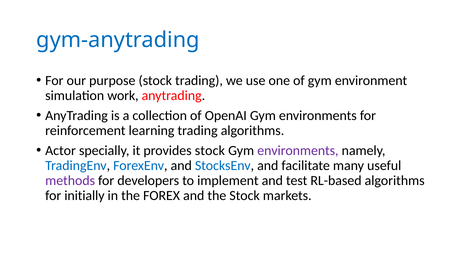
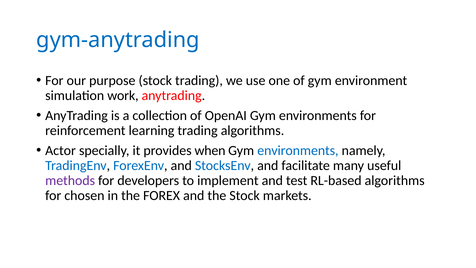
provides stock: stock -> when
environments at (298, 150) colour: purple -> blue
initially: initially -> chosen
